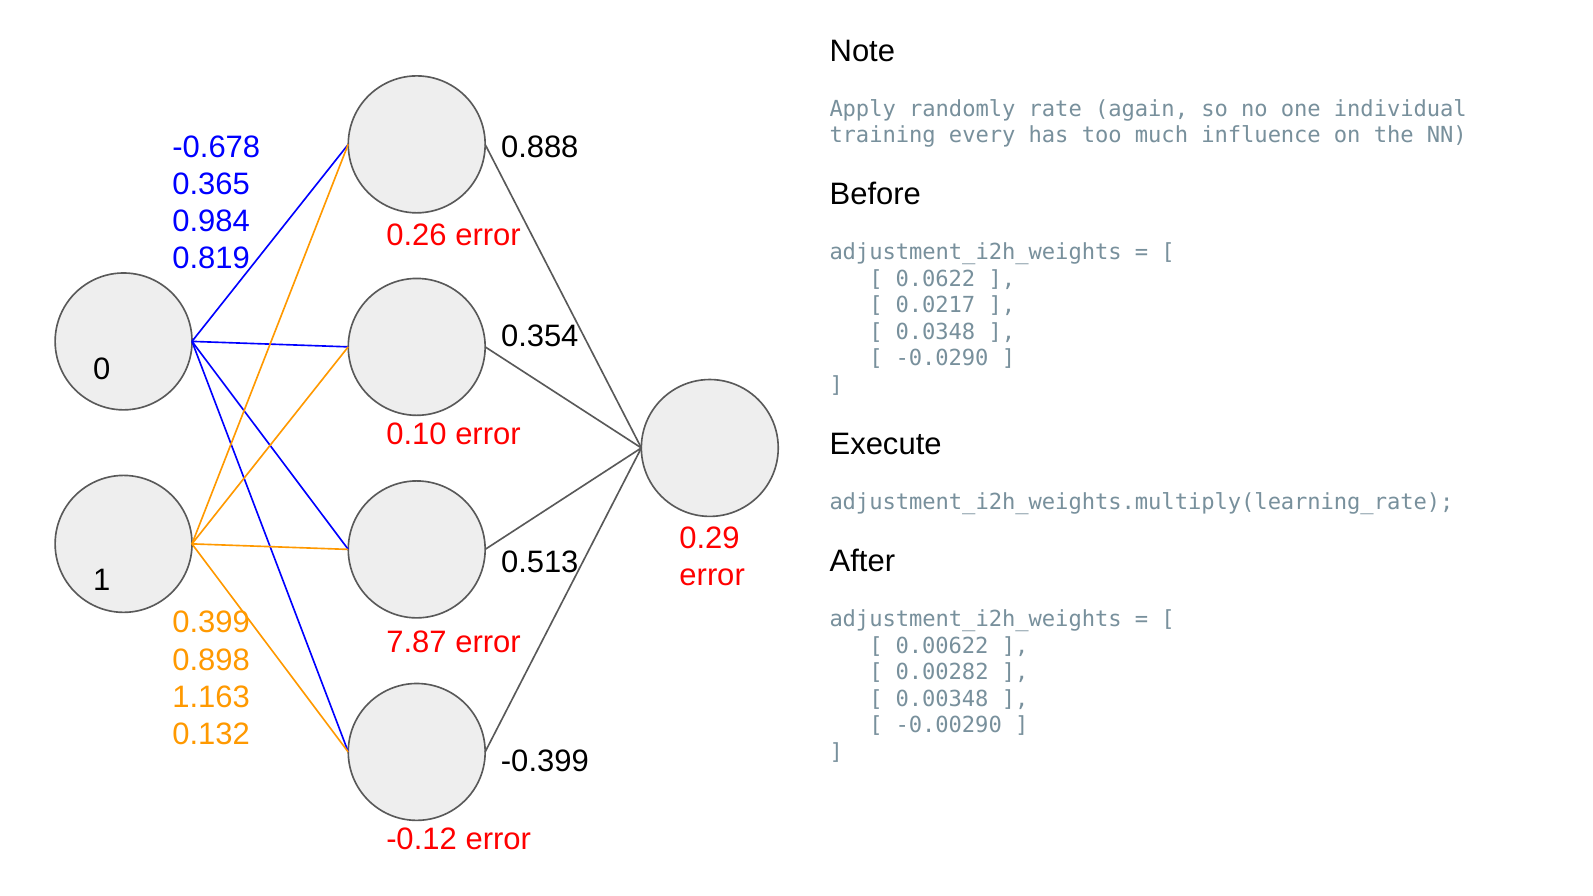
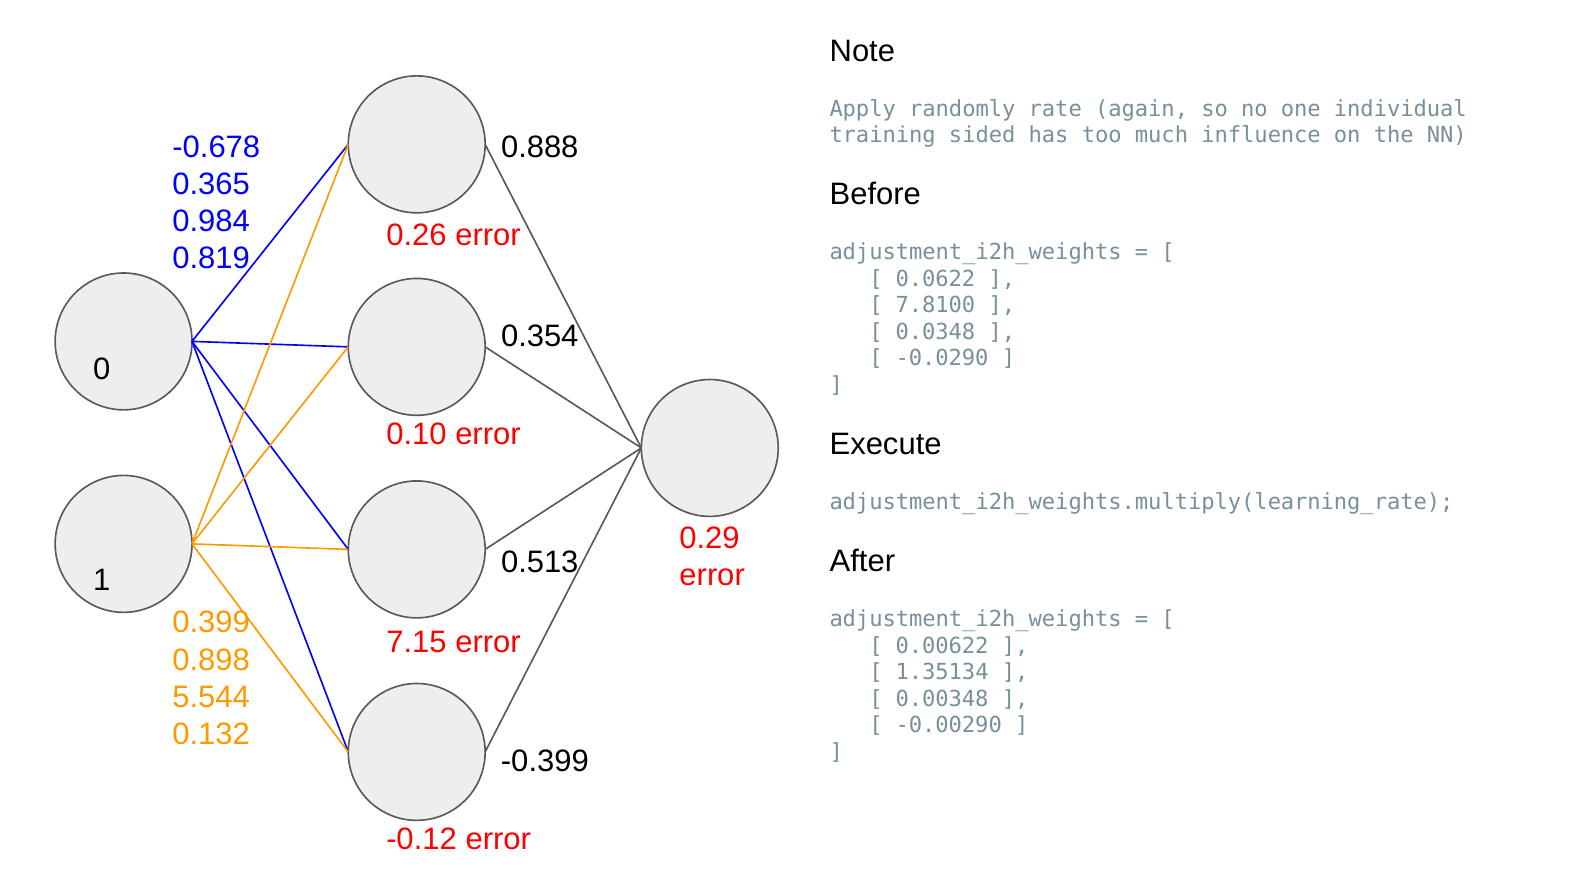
every: every -> sided
0.0217: 0.0217 -> 7.8100
7.87: 7.87 -> 7.15
0.00282: 0.00282 -> 1.35134
1.163: 1.163 -> 5.544
